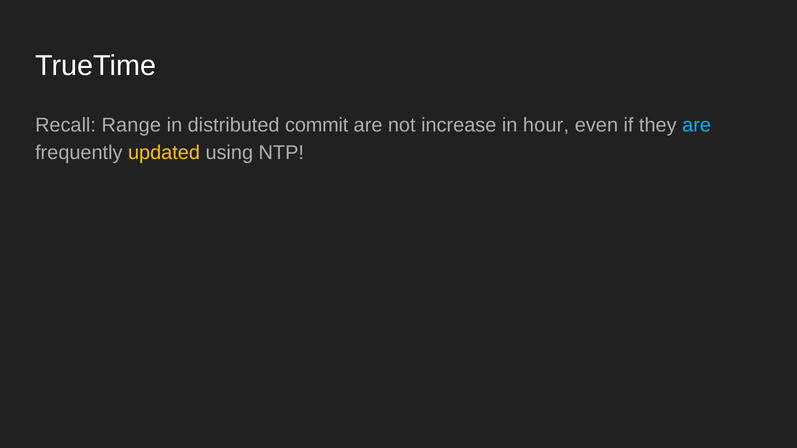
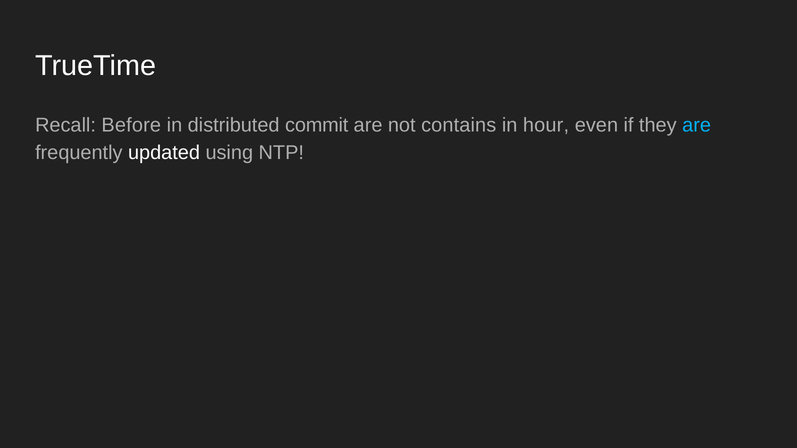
Range: Range -> Before
increase: increase -> contains
updated colour: yellow -> white
